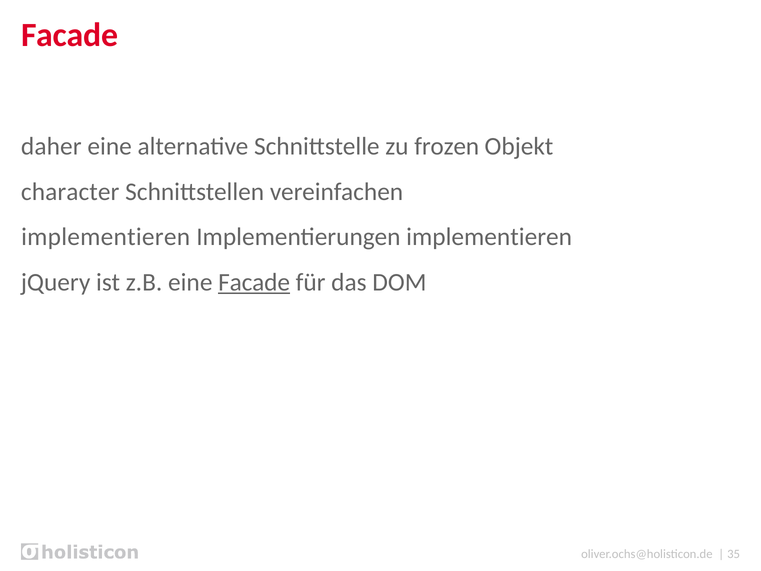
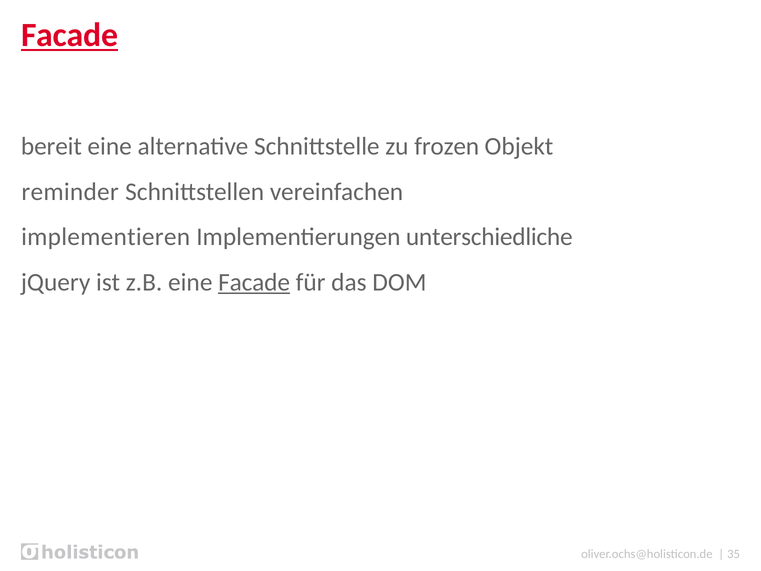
Facade at (70, 35) underline: none -> present
daher: daher -> bereit
character: character -> reminder
Implementierungen implementieren: implementieren -> unterschiedliche
